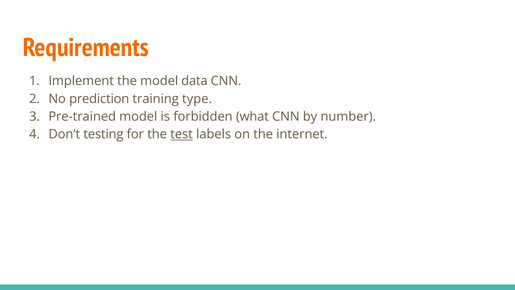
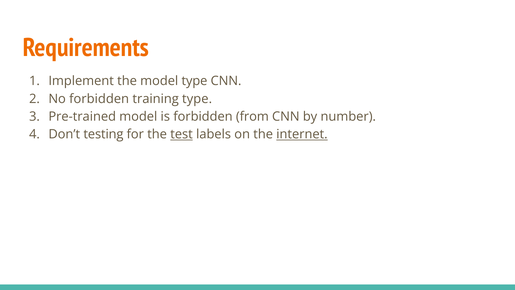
model data: data -> type
No prediction: prediction -> forbidden
what: what -> from
internet underline: none -> present
